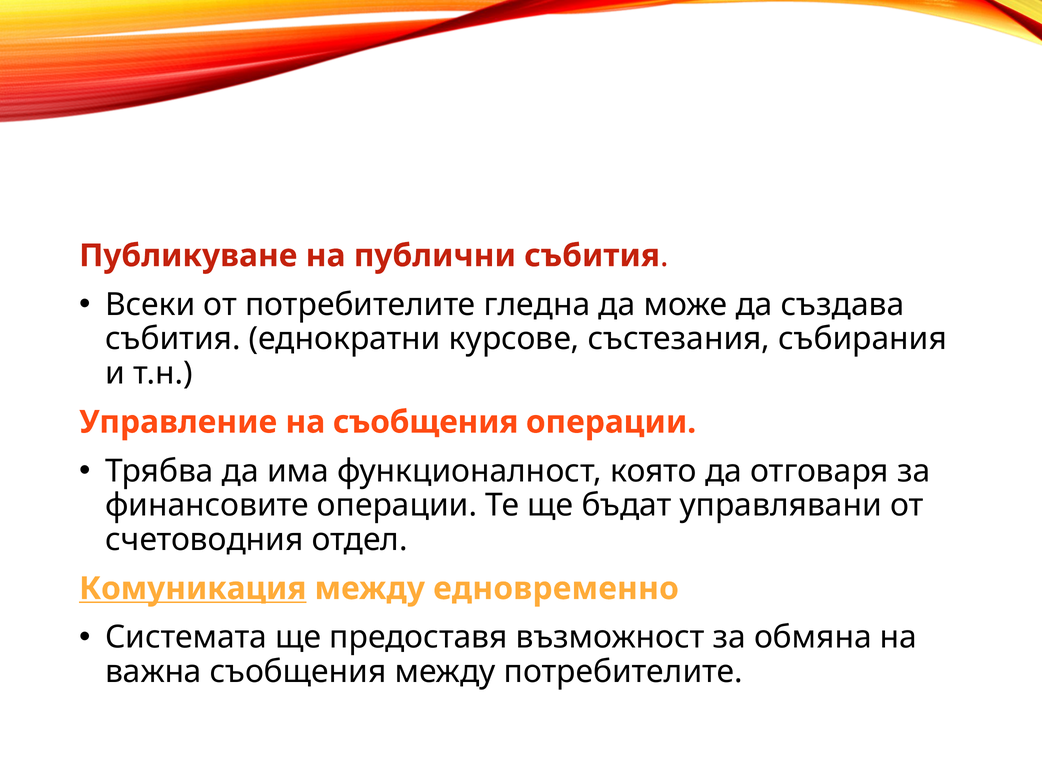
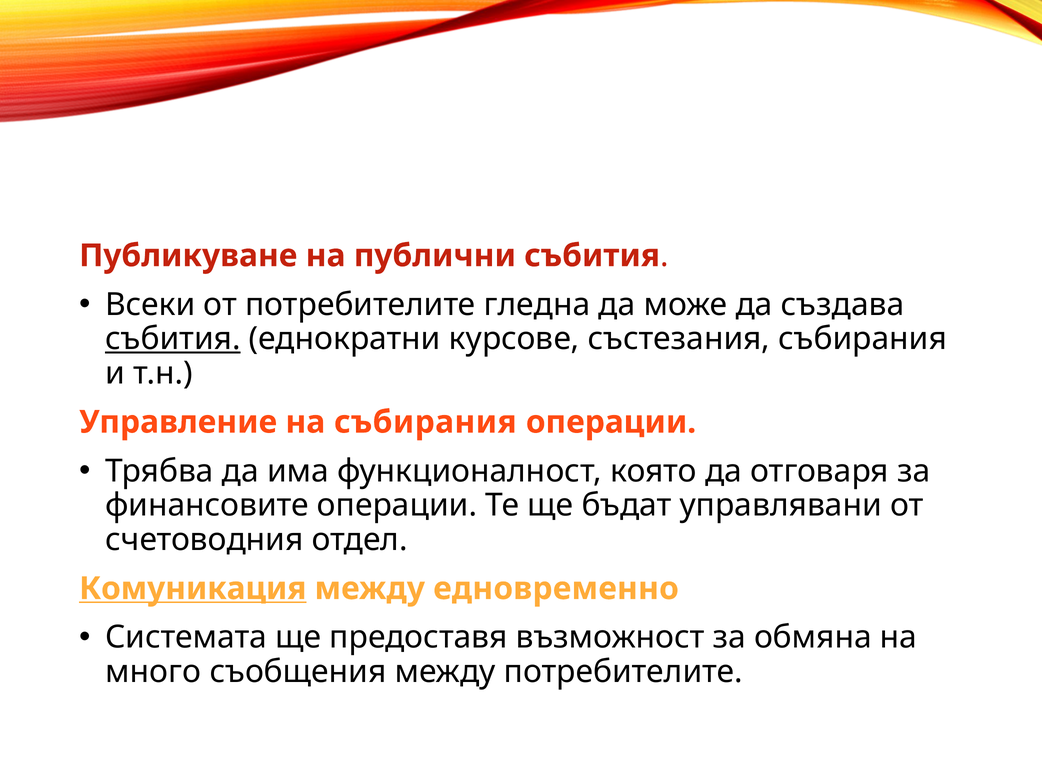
събития at (173, 339) underline: none -> present
на съобщения: съобщения -> събирания
важна: важна -> много
